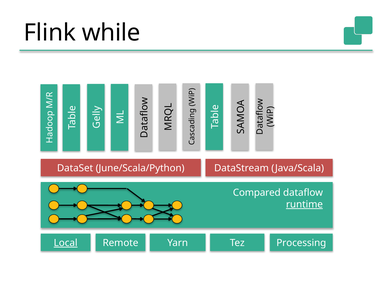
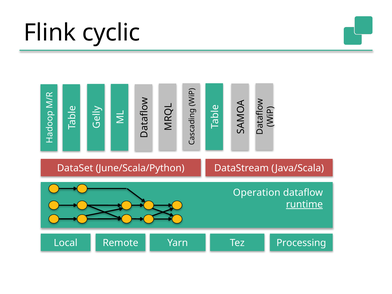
while: while -> cyclic
Compared: Compared -> Operation
Local underline: present -> none
